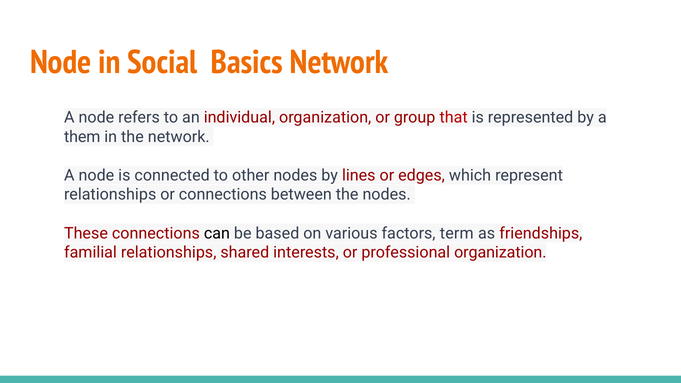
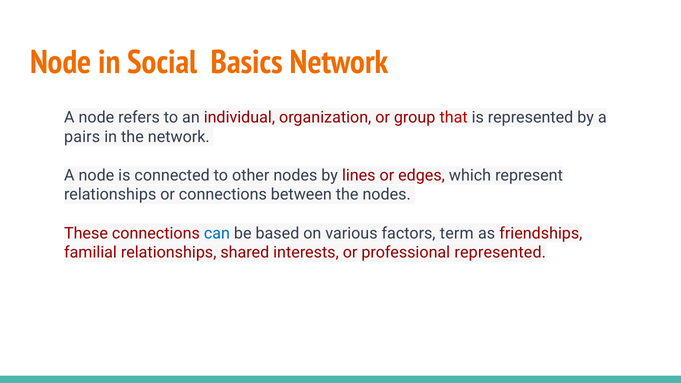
them: them -> pairs
can colour: black -> blue
professional organization: organization -> represented
